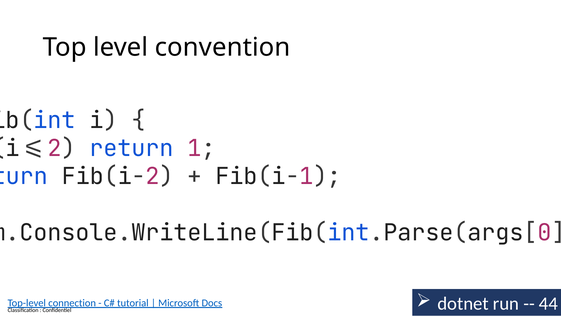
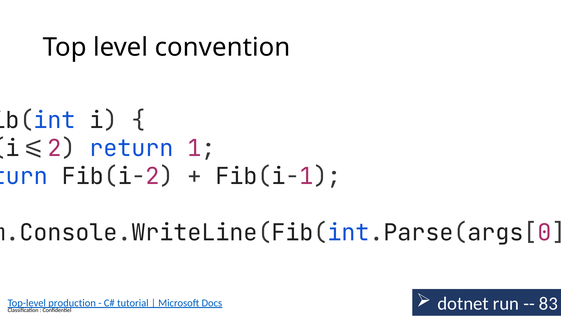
44: 44 -> 83
connection: connection -> production
